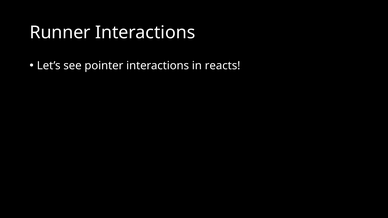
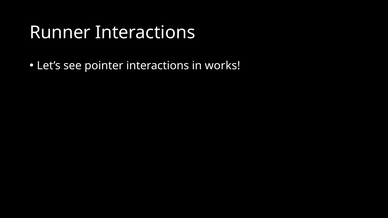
reacts: reacts -> works
